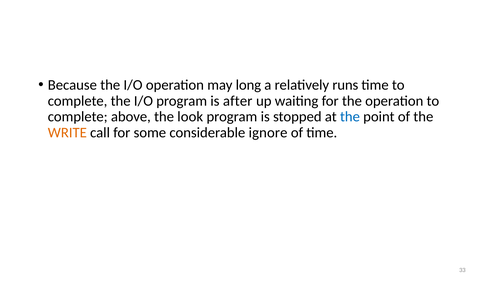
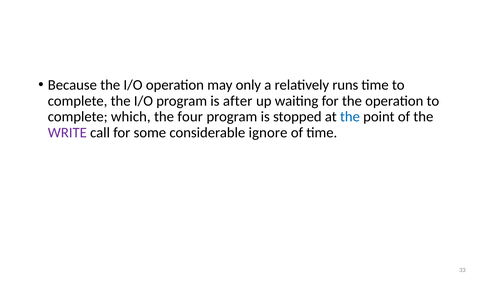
long: long -> only
above: above -> which
look: look -> four
WRITE colour: orange -> purple
